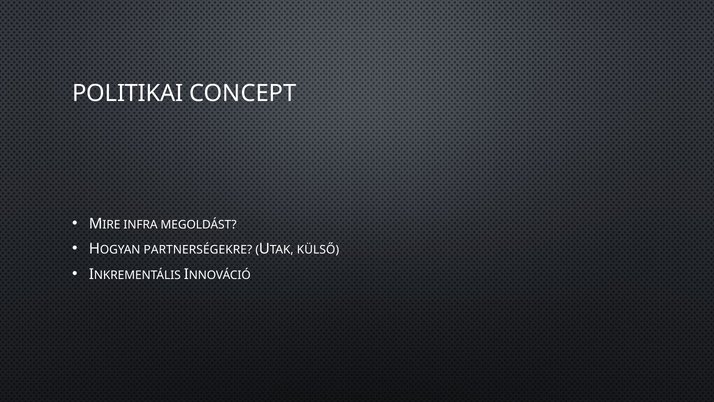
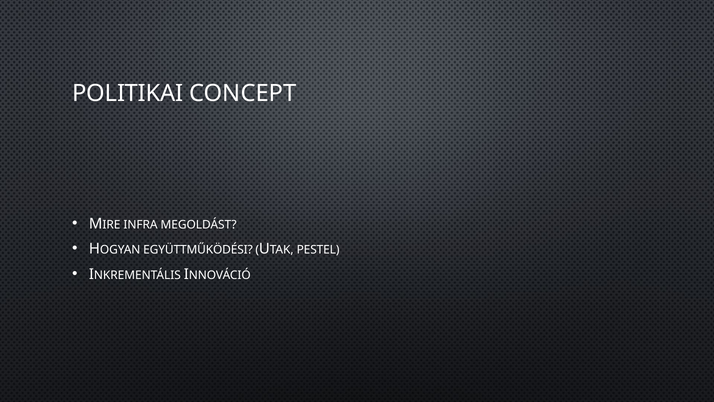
PARTNERSÉGEKRE: PARTNERSÉGEKRE -> EGYÜTTMŰKÖDÉSI
KÜLSŐ: KÜLSŐ -> PESTEL
